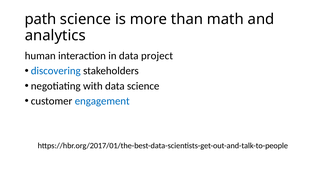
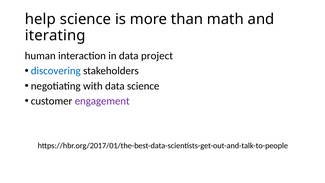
path: path -> help
analytics: analytics -> iterating
engagement colour: blue -> purple
